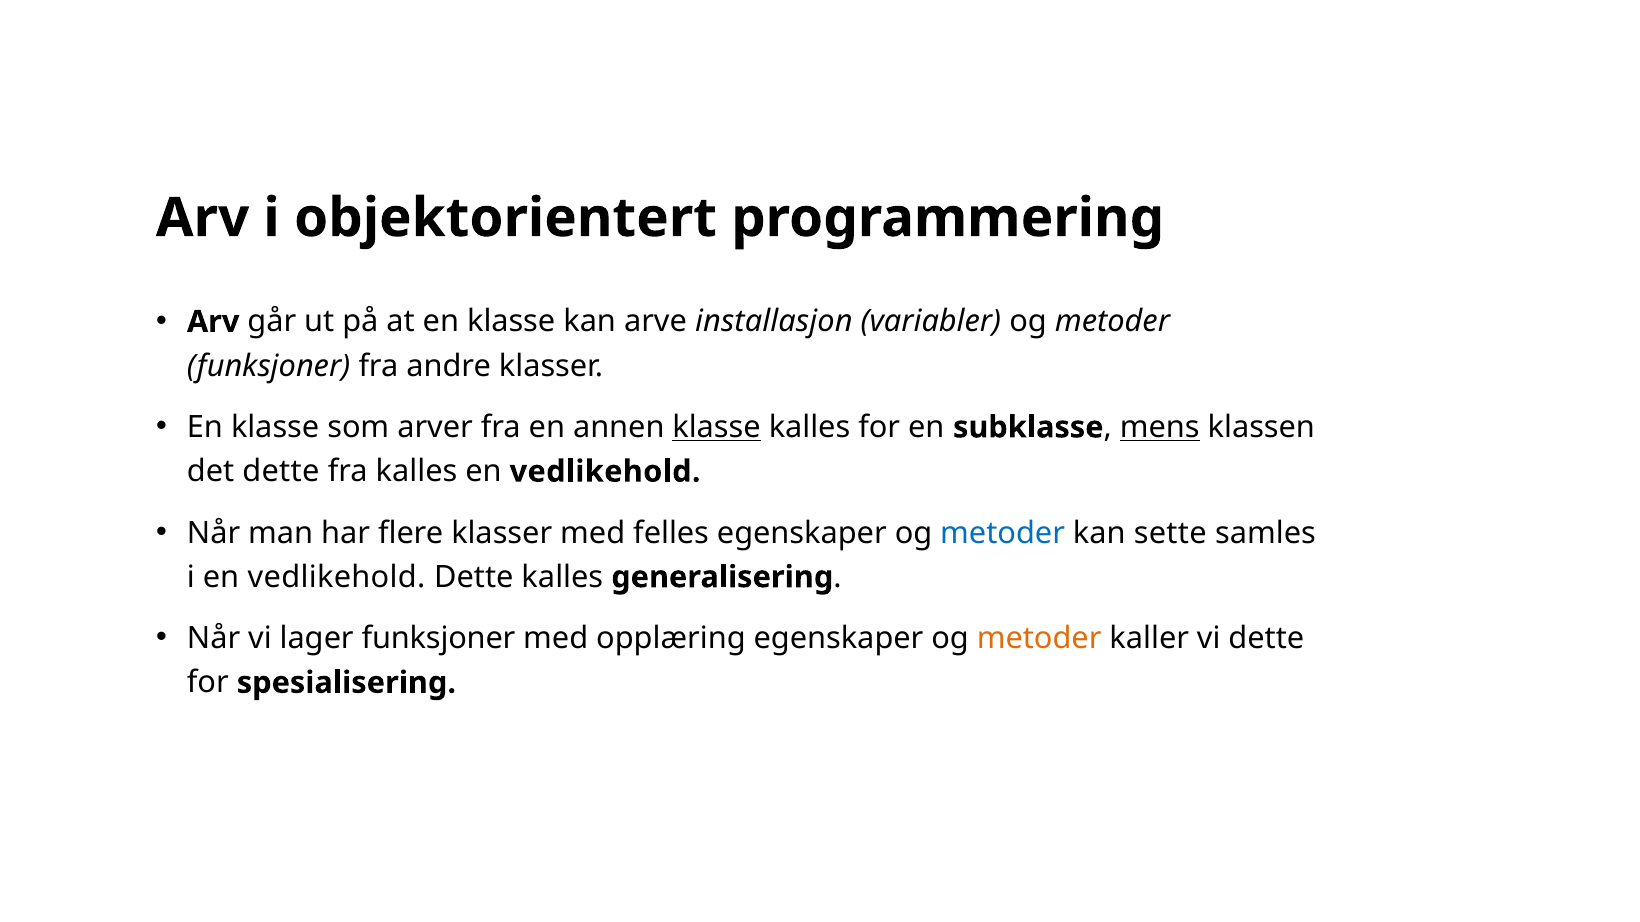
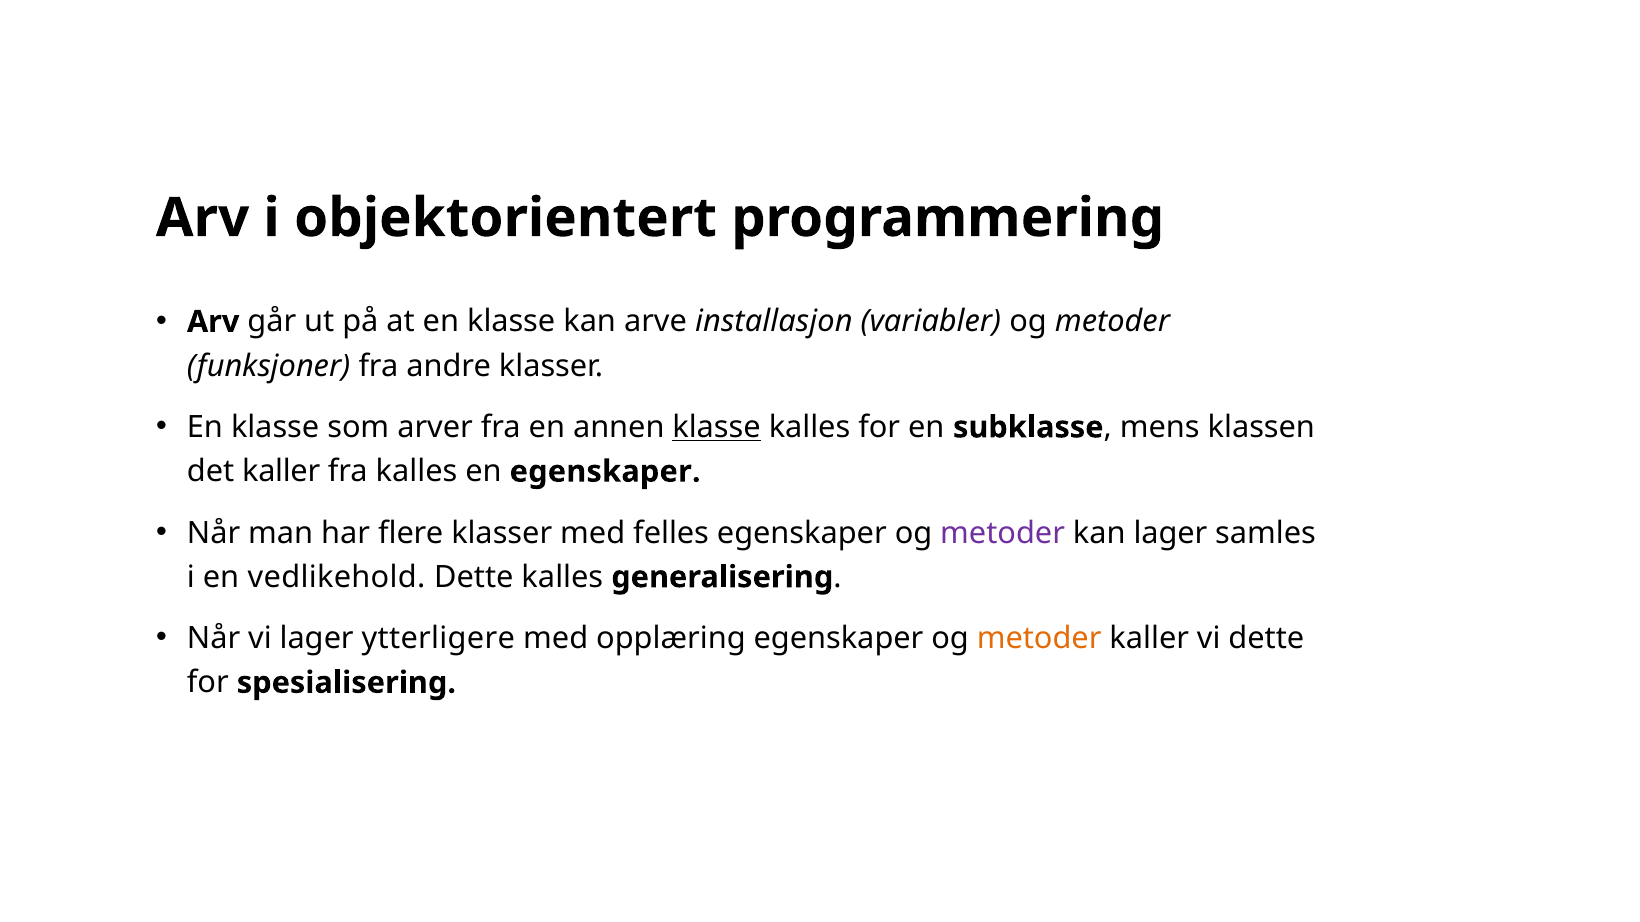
mens underline: present -> none
det dette: dette -> kaller
kalles en vedlikehold: vedlikehold -> egenskaper
metoder at (1003, 533) colour: blue -> purple
kan sette: sette -> lager
lager funksjoner: funksjoner -> ytterligere
